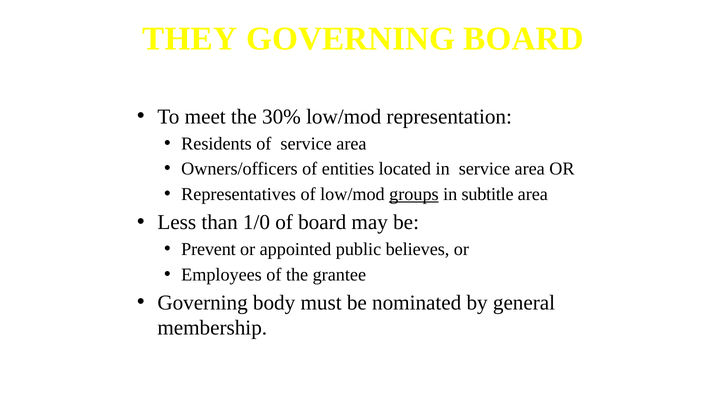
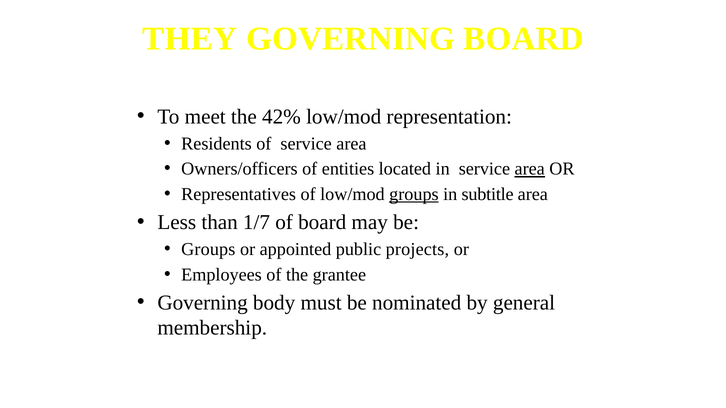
30%: 30% -> 42%
area at (530, 169) underline: none -> present
1/0: 1/0 -> 1/7
Prevent at (208, 249): Prevent -> Groups
believes: believes -> projects
